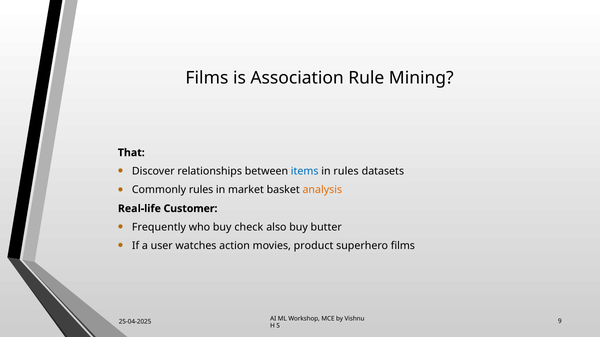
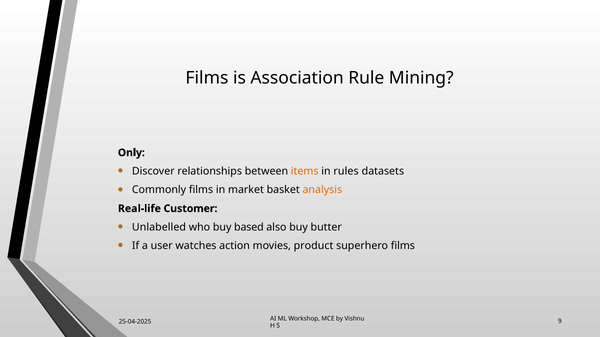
That: That -> Only
items colour: blue -> orange
Commonly rules: rules -> films
Frequently: Frequently -> Unlabelled
check: check -> based
